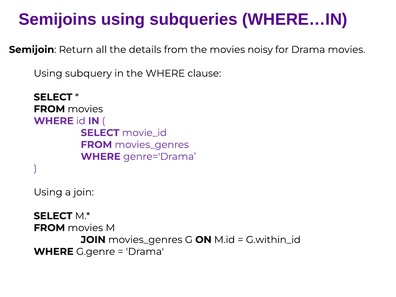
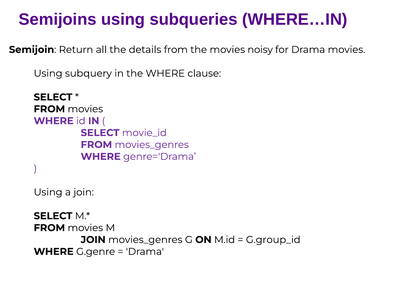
G.within_id: G.within_id -> G.group_id
